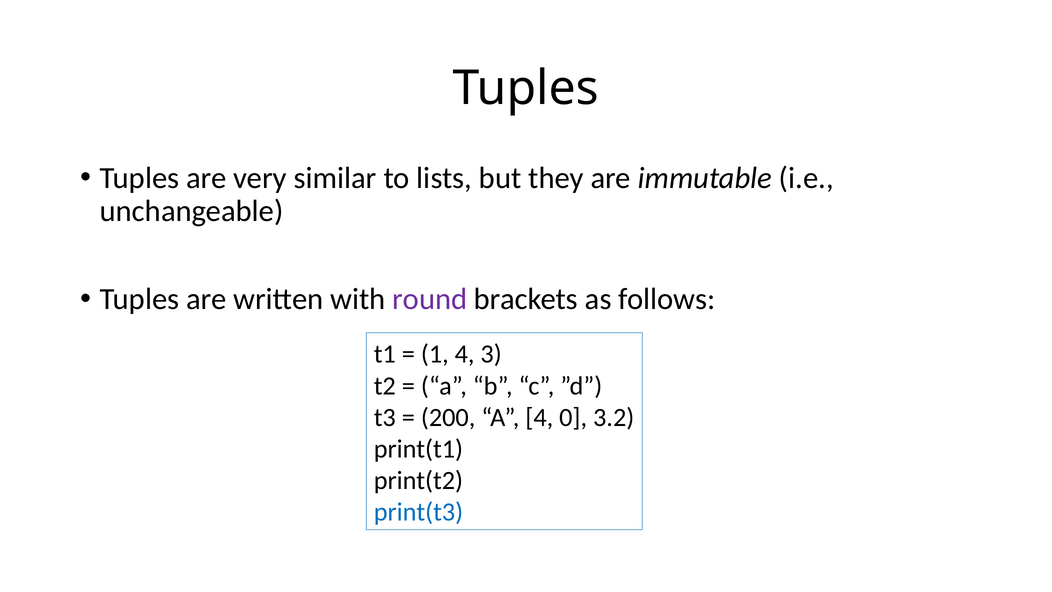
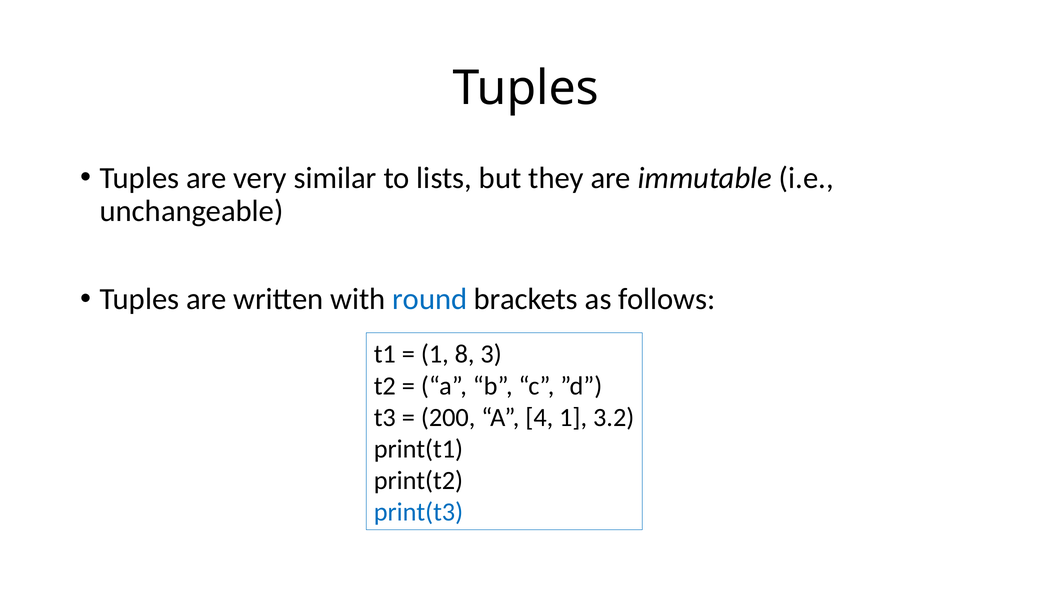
round colour: purple -> blue
1 4: 4 -> 8
4 0: 0 -> 1
